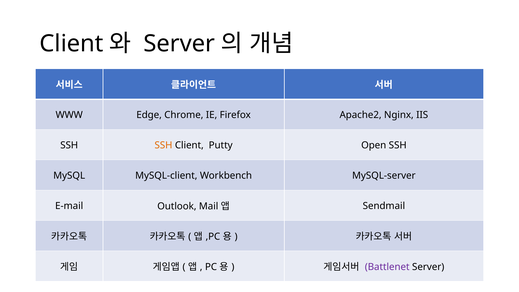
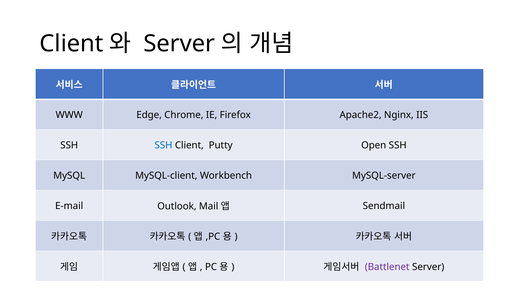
SSH at (163, 145) colour: orange -> blue
